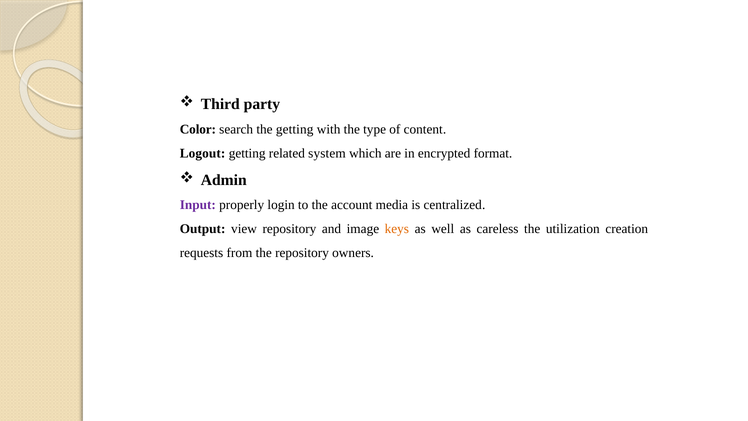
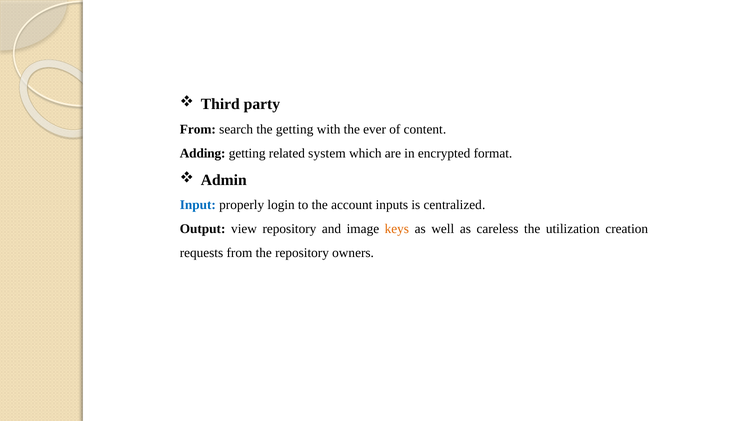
Color at (198, 129): Color -> From
type: type -> ever
Logout: Logout -> Adding
Input colour: purple -> blue
media: media -> inputs
